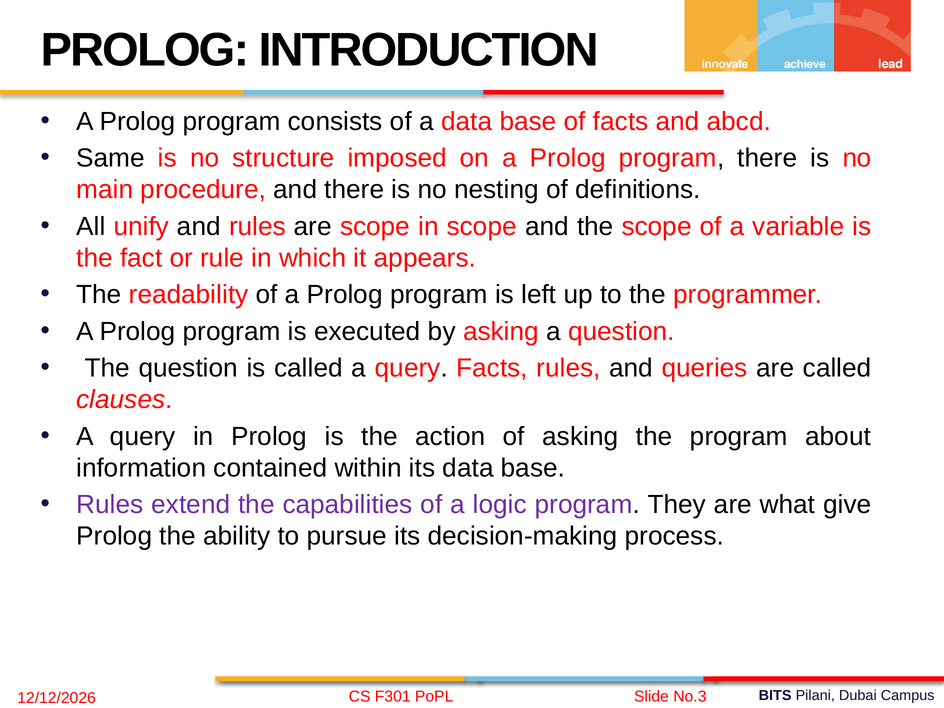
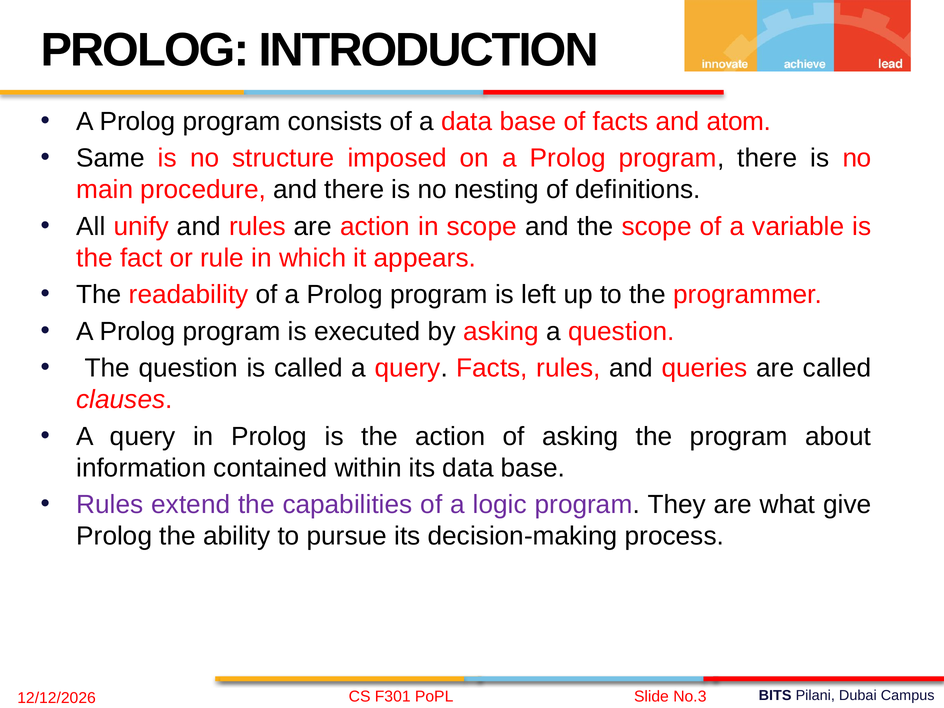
abcd: abcd -> atom
are scope: scope -> action
